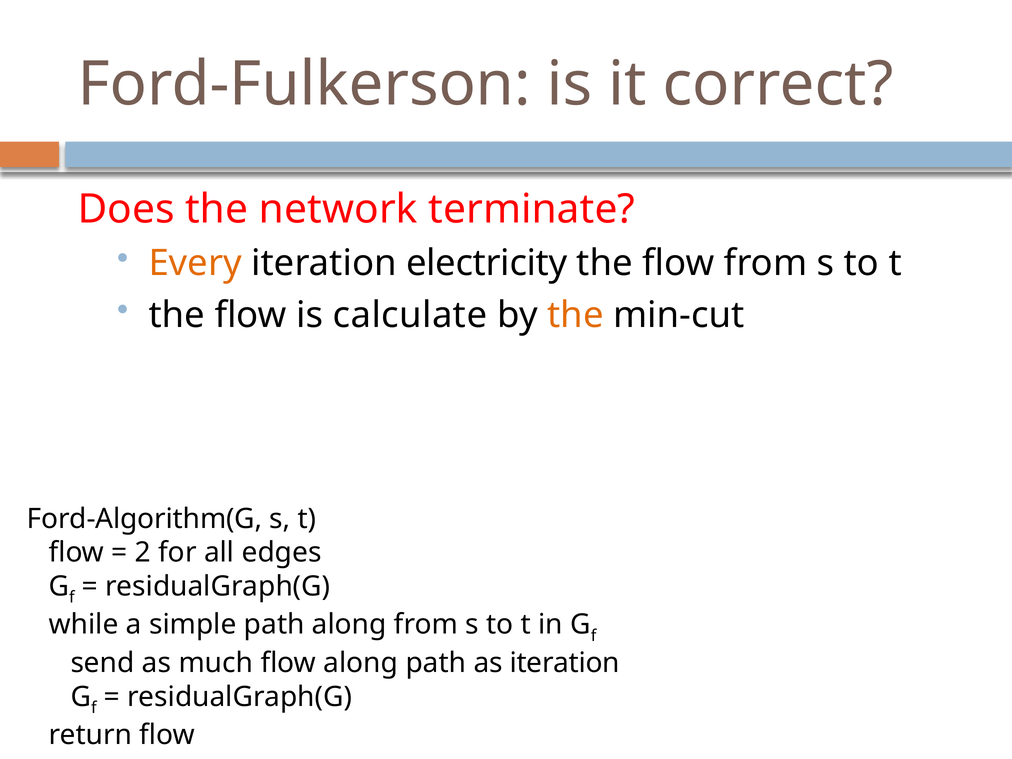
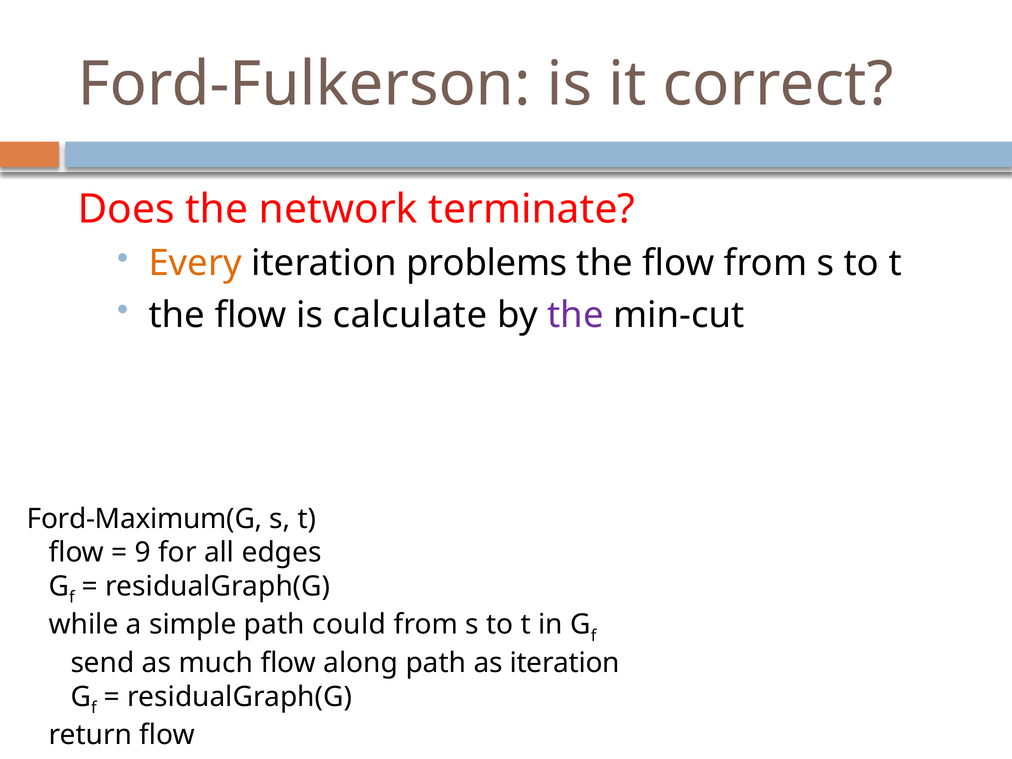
electricity: electricity -> problems
the at (575, 315) colour: orange -> purple
Ford-Algorithm(G: Ford-Algorithm(G -> Ford-Maximum(G
2: 2 -> 9
path along: along -> could
